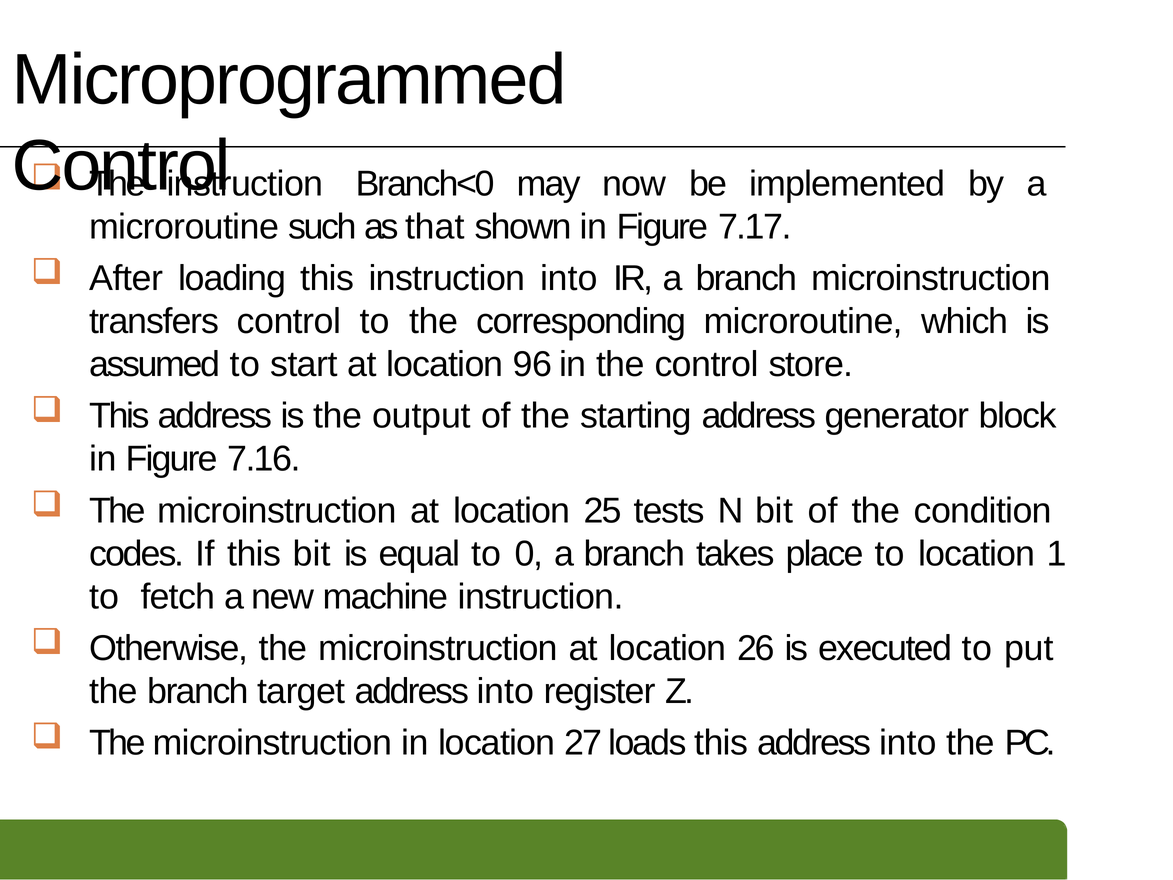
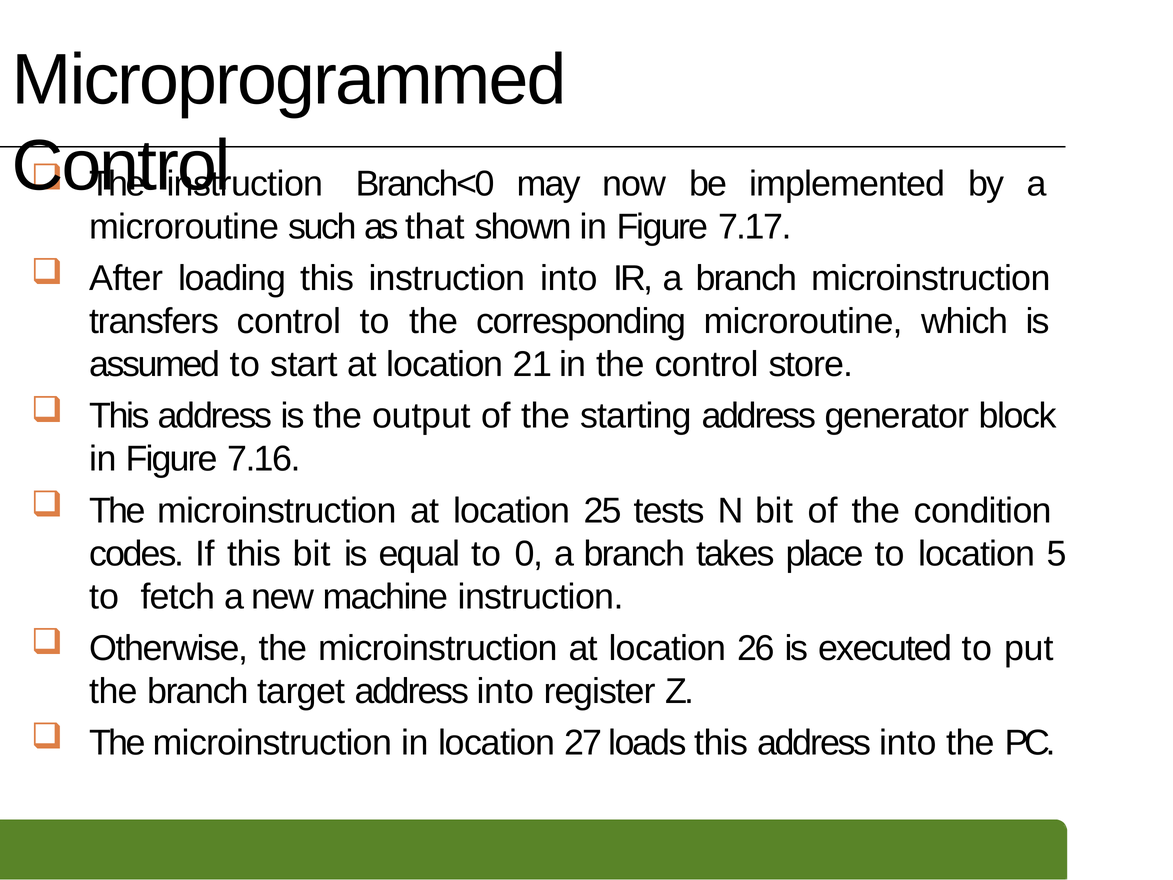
96: 96 -> 21
1: 1 -> 5
